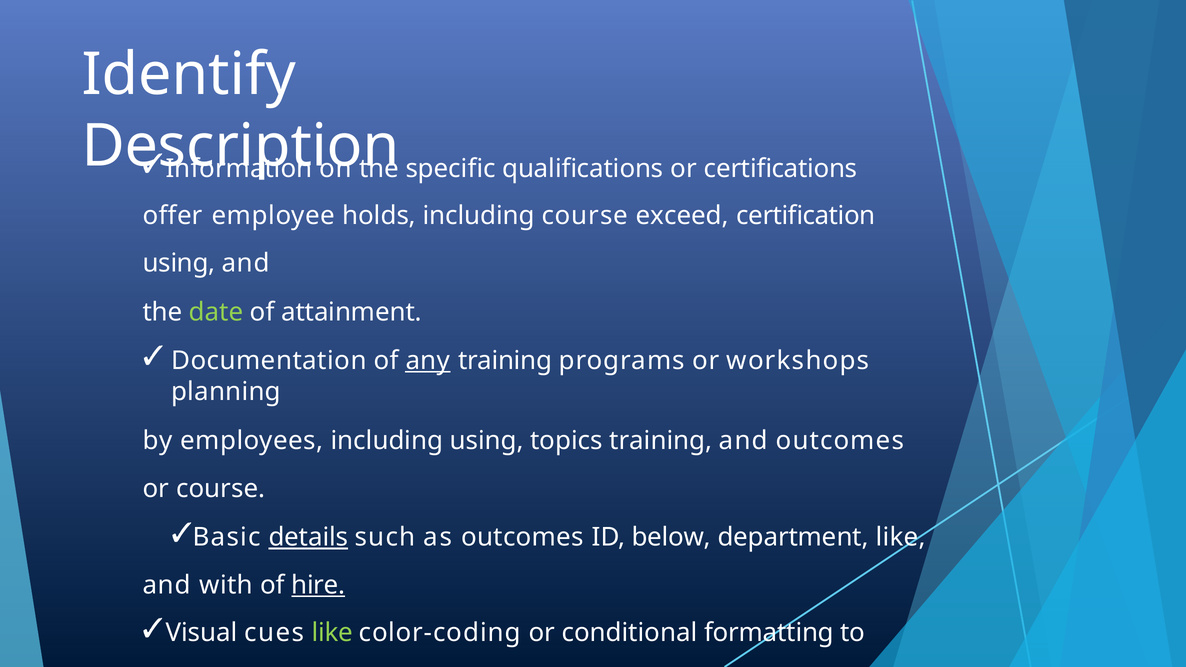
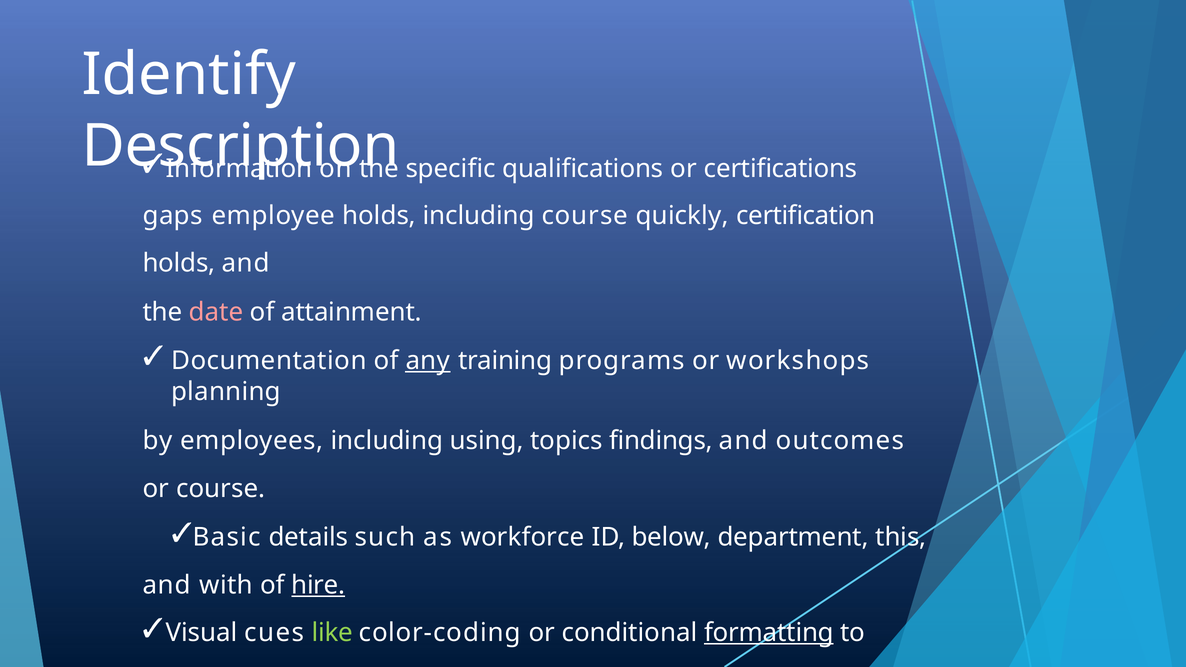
offer: offer -> gaps
course exceed: exceed -> quickly
using at (179, 263): using -> holds
date colour: light green -> pink
topics training: training -> findings
details underline: present -> none
as outcomes: outcomes -> workforce
department like: like -> this
formatting underline: none -> present
